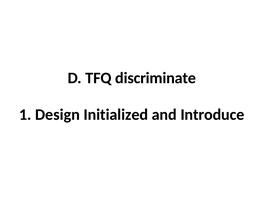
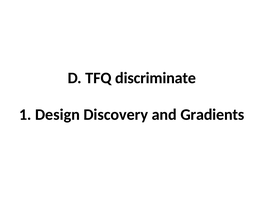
Initialized: Initialized -> Discovery
Introduce: Introduce -> Gradients
